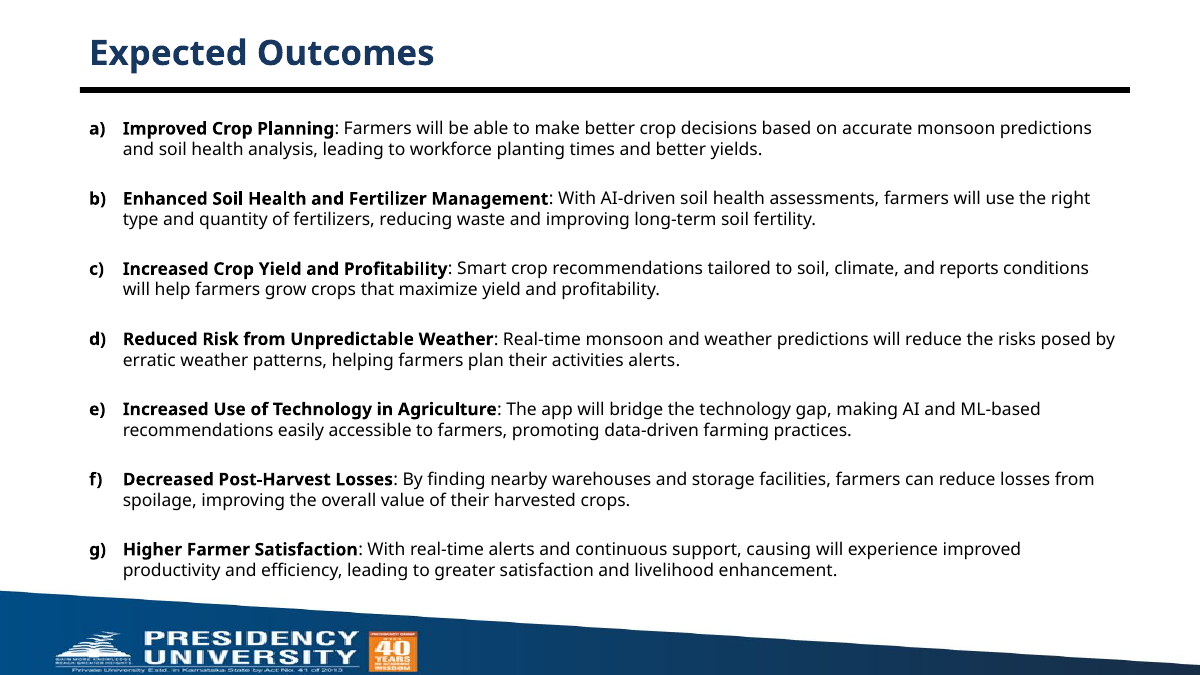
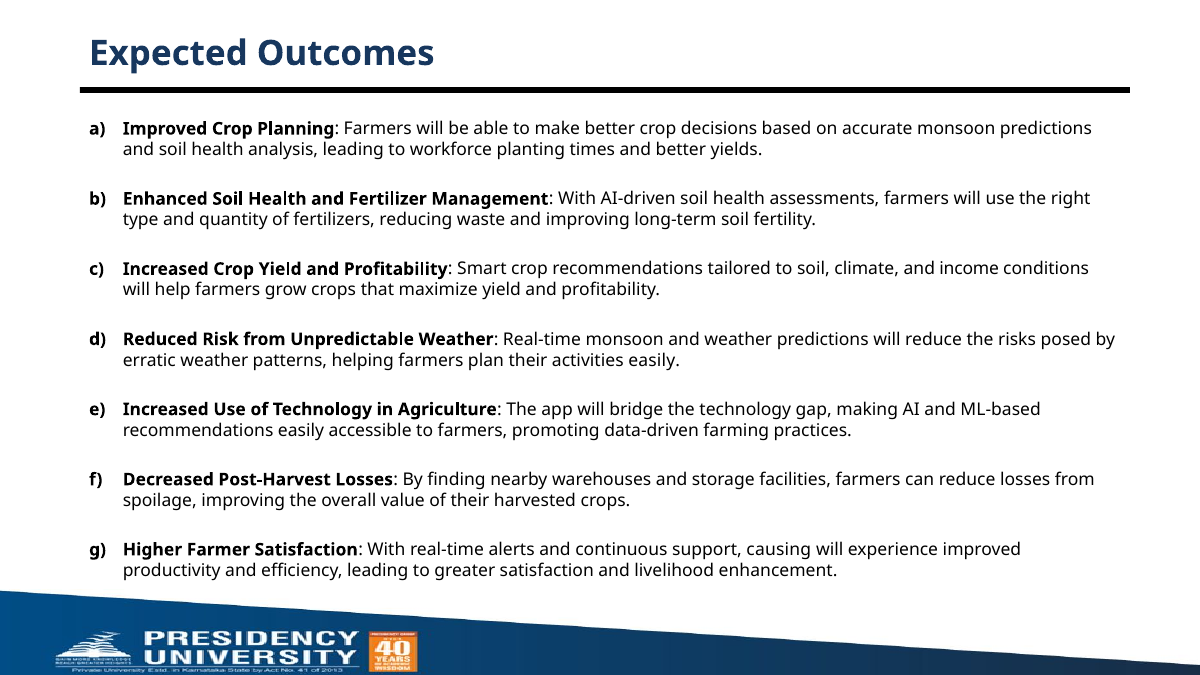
reports: reports -> income
activities alerts: alerts -> easily
